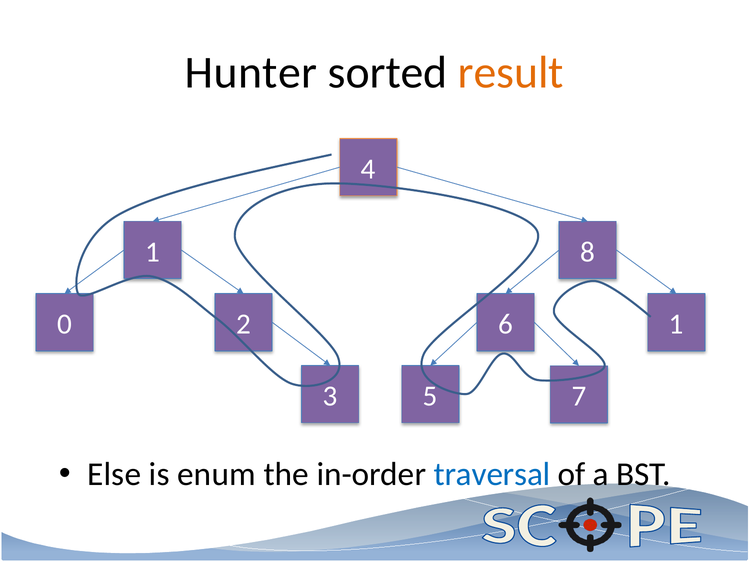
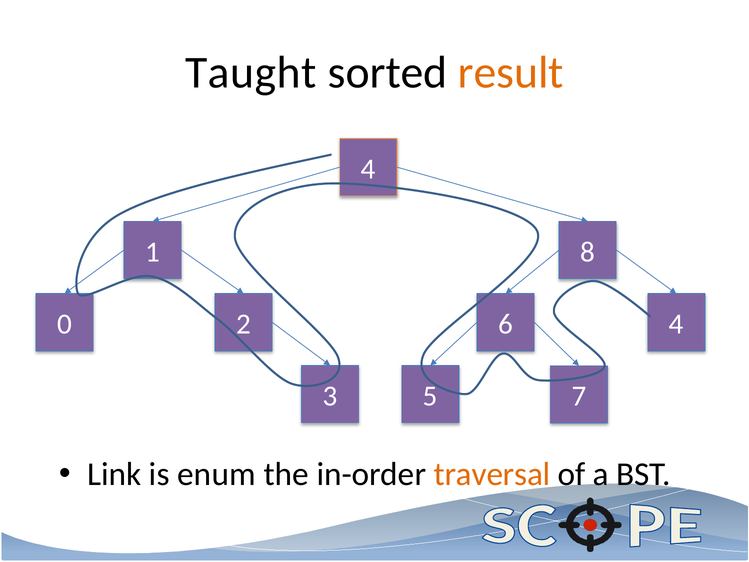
Hunter: Hunter -> Taught
2 1: 1 -> 4
Else: Else -> Link
traversal colour: blue -> orange
